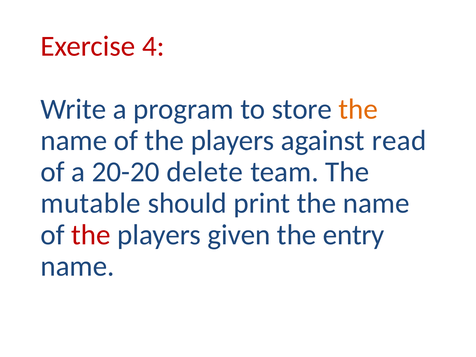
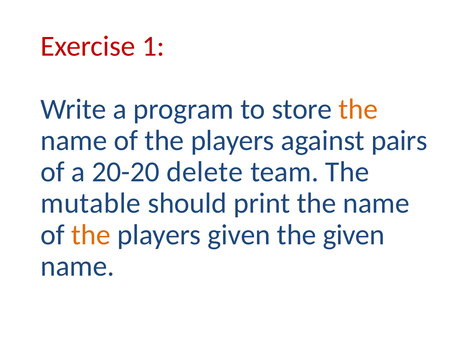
4: 4 -> 1
read: read -> pairs
the at (91, 235) colour: red -> orange
the entry: entry -> given
